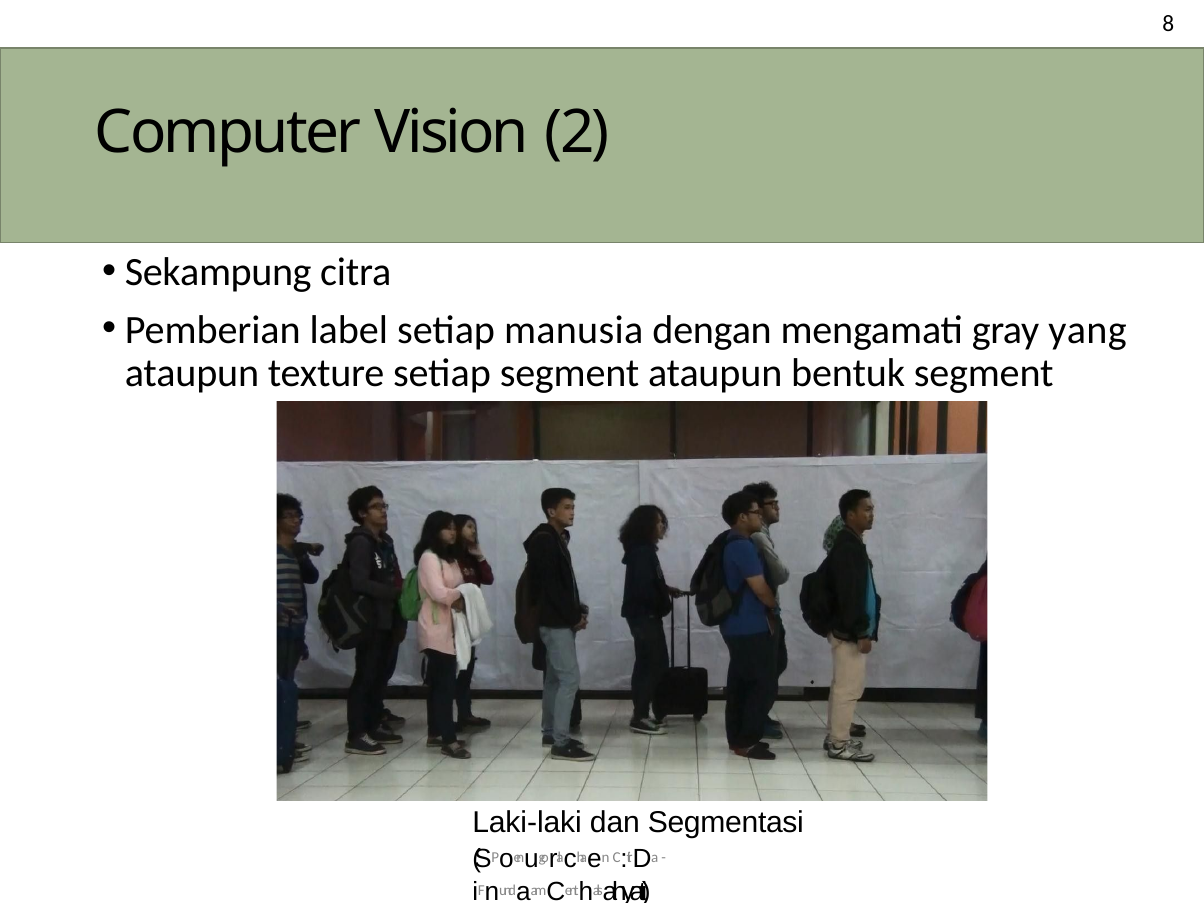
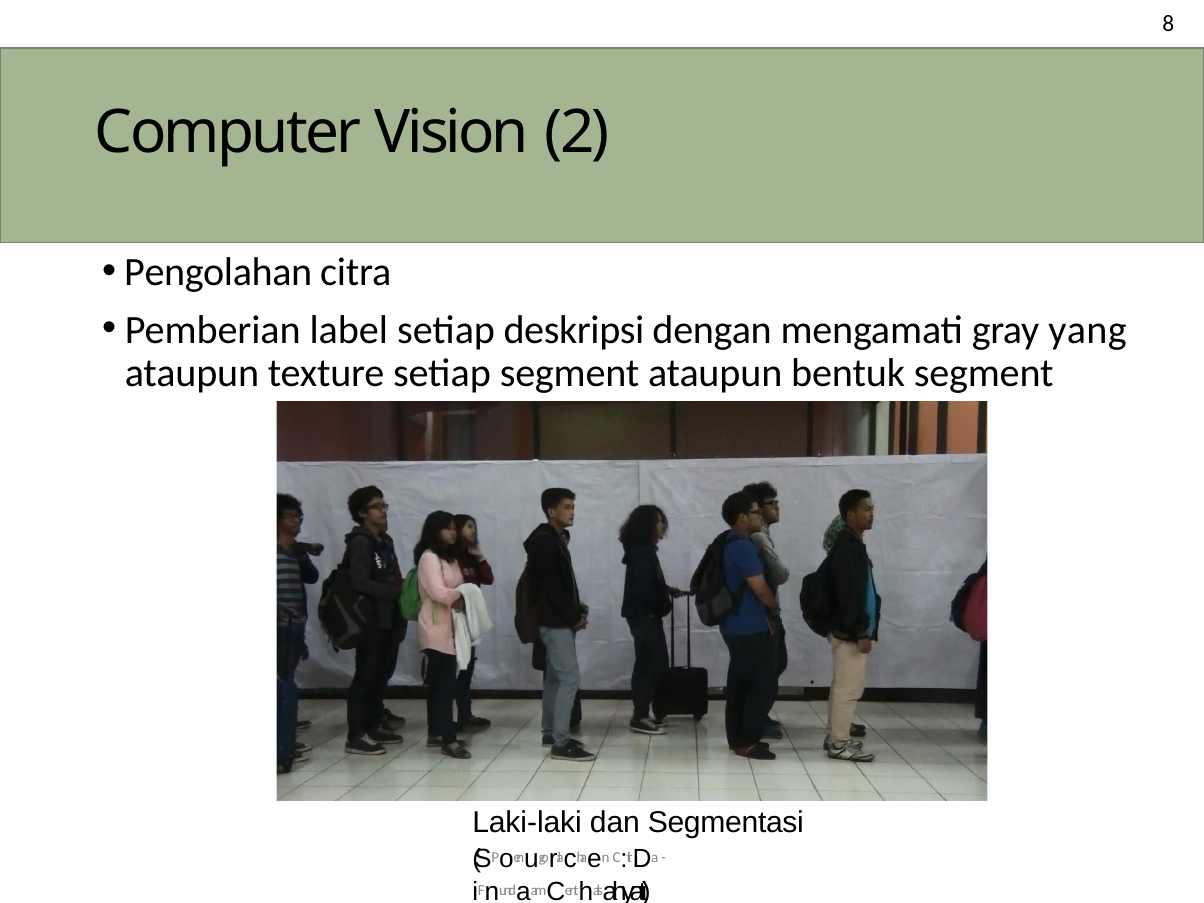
Sekampung: Sekampung -> Pengolahan
manusia: manusia -> deskripsi
